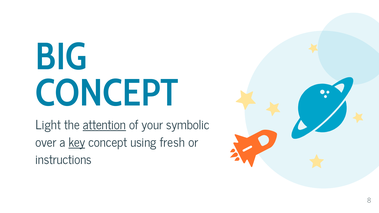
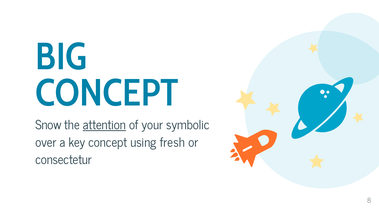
Light: Light -> Snow
key underline: present -> none
instructions: instructions -> consectetur
